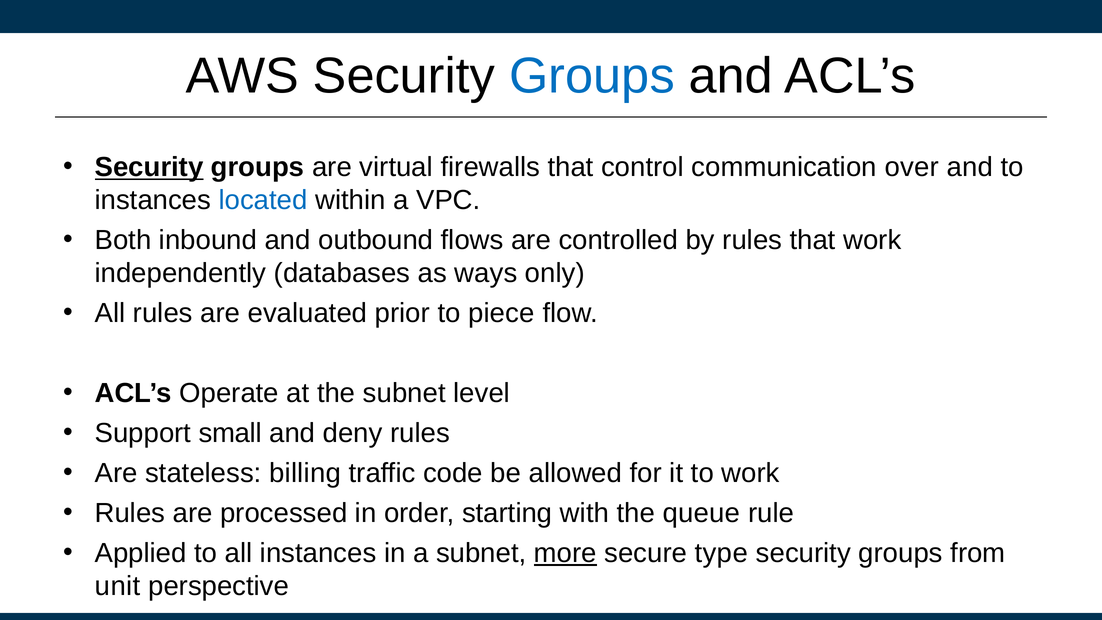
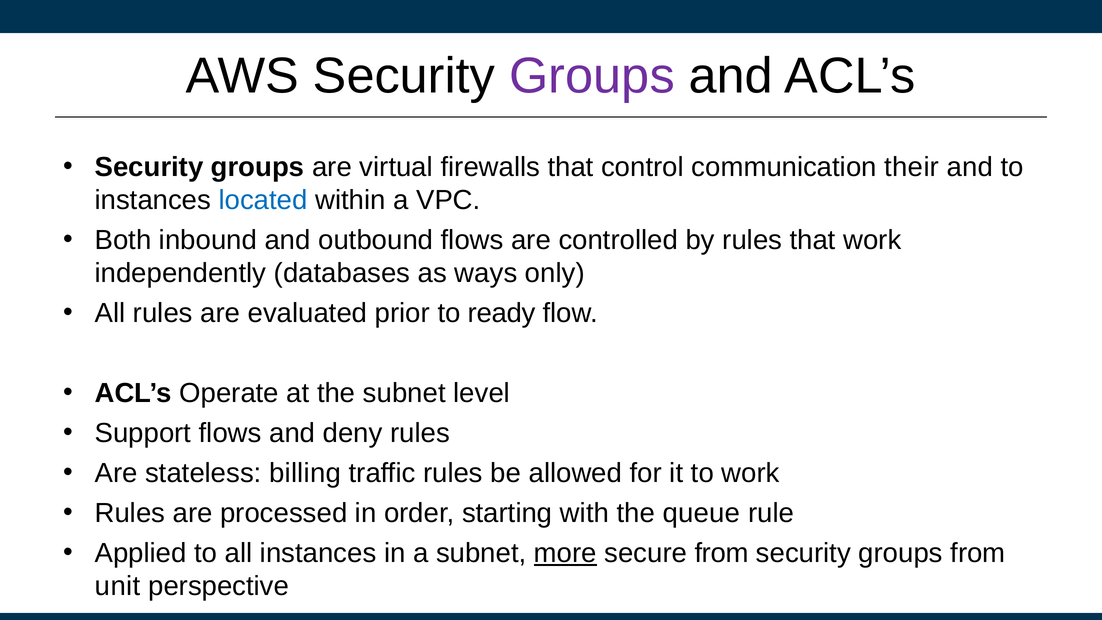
Groups at (592, 76) colour: blue -> purple
Security at (149, 167) underline: present -> none
over: over -> their
piece: piece -> ready
Support small: small -> flows
traffic code: code -> rules
secure type: type -> from
